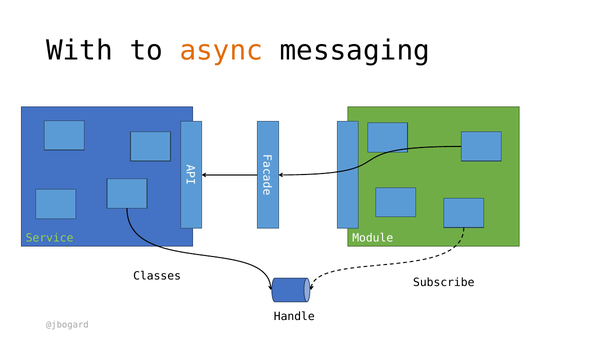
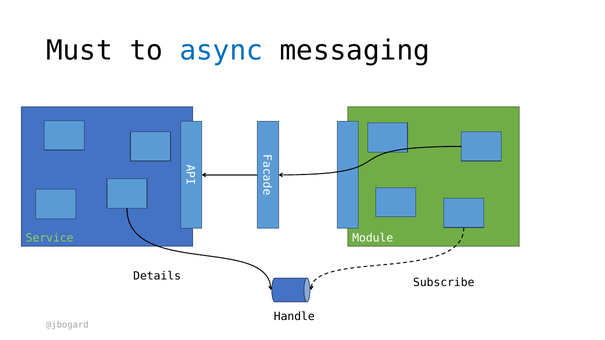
With: With -> Must
async colour: orange -> blue
Classes: Classes -> Details
